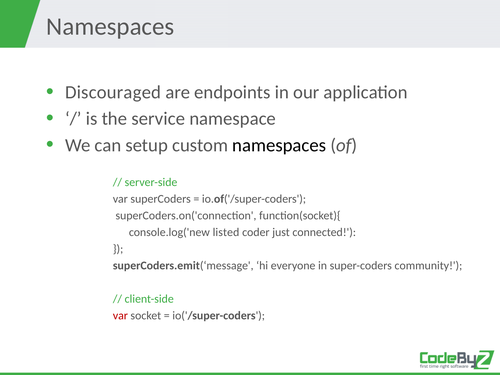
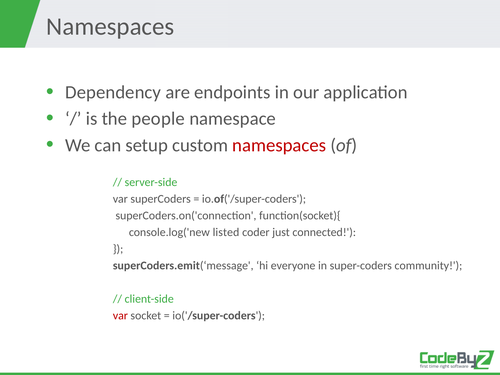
Discouraged: Discouraged -> Dependency
service: service -> people
namespaces at (279, 145) colour: black -> red
